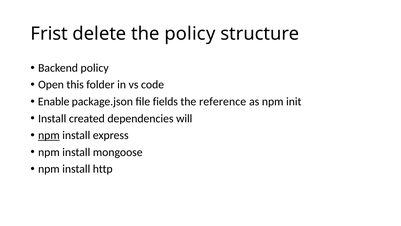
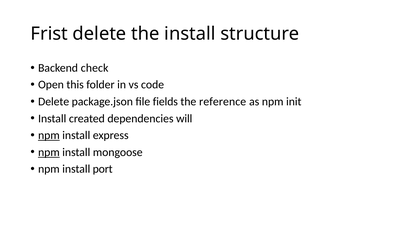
the policy: policy -> install
Backend policy: policy -> check
Enable at (54, 101): Enable -> Delete
npm at (49, 152) underline: none -> present
http: http -> port
